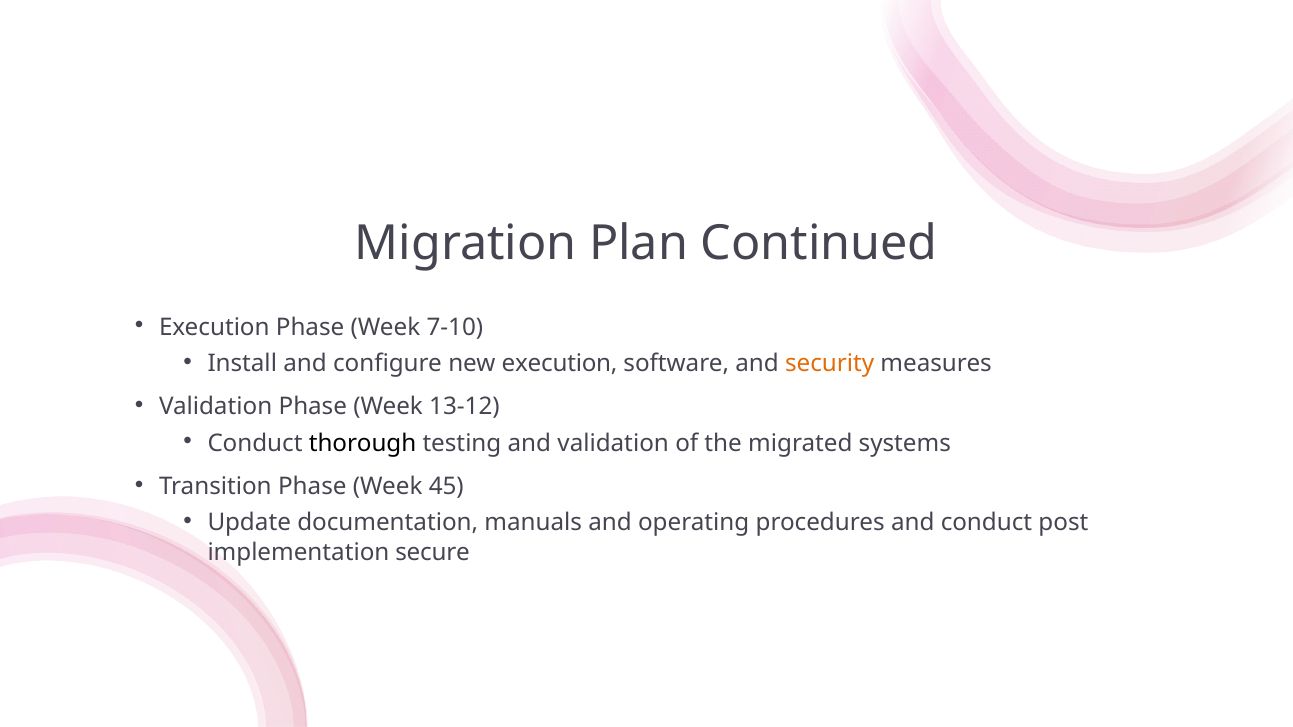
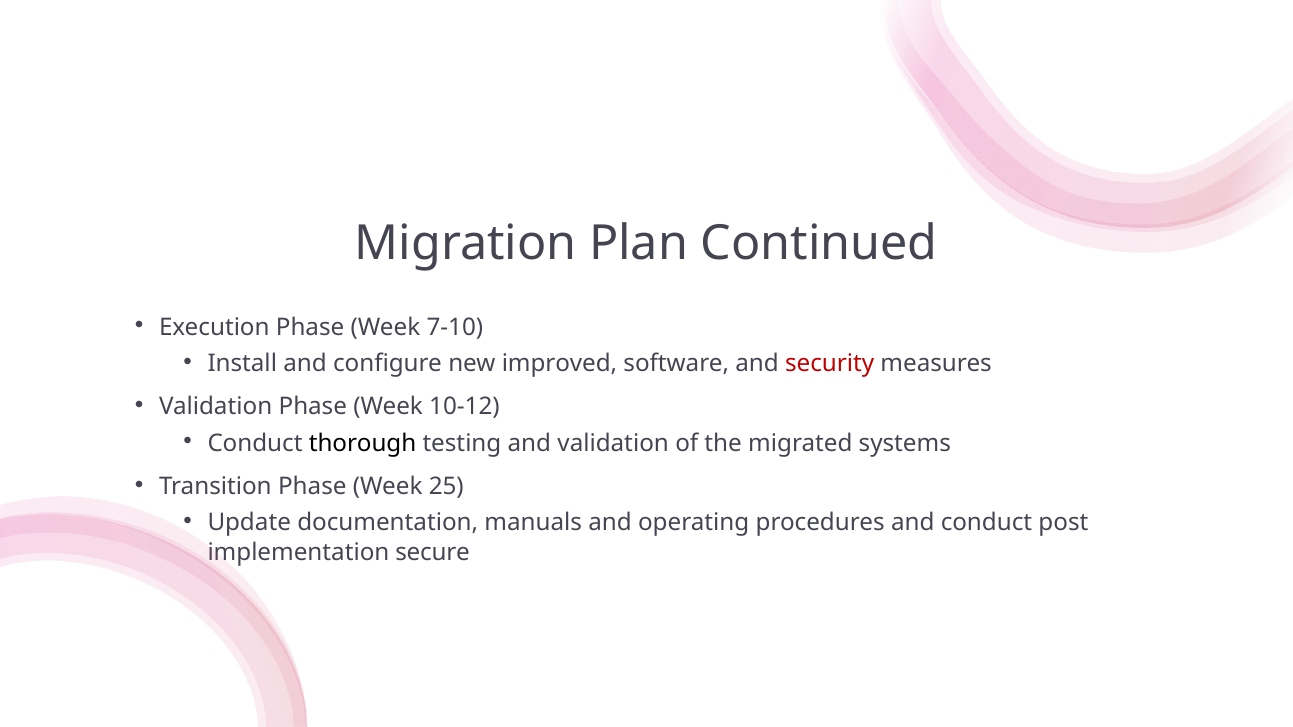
new execution: execution -> improved
security colour: orange -> red
13-12: 13-12 -> 10-12
45: 45 -> 25
